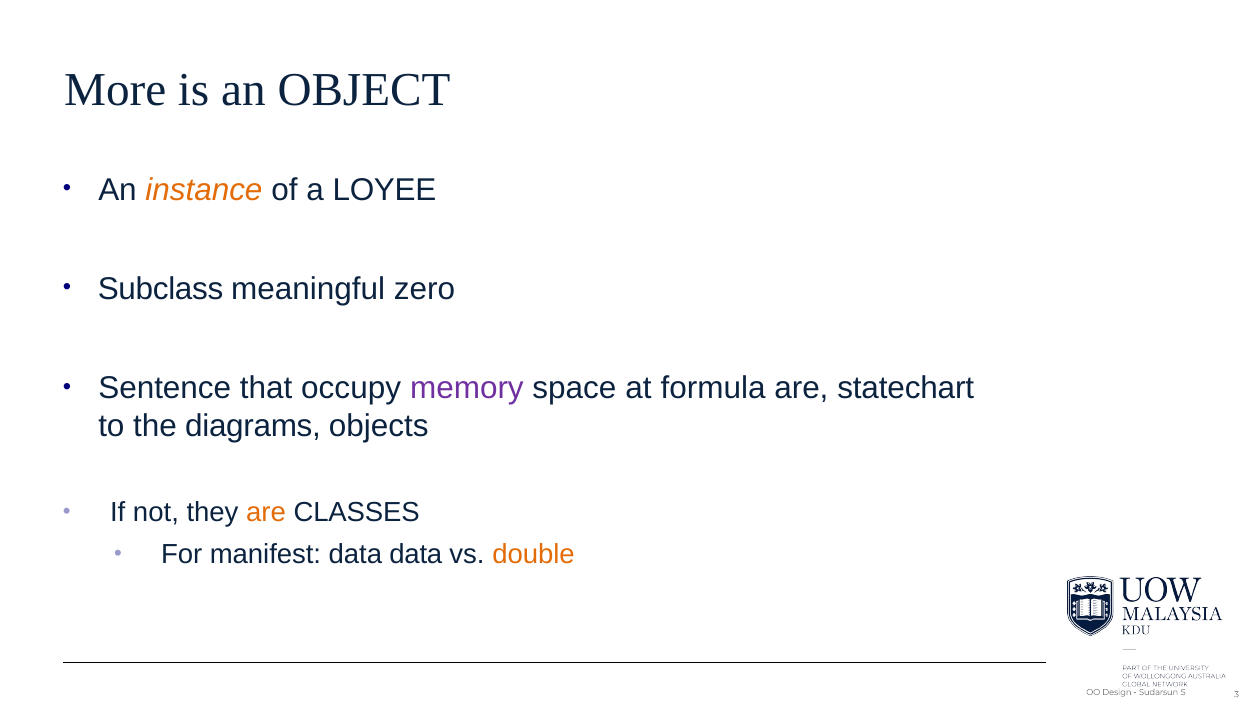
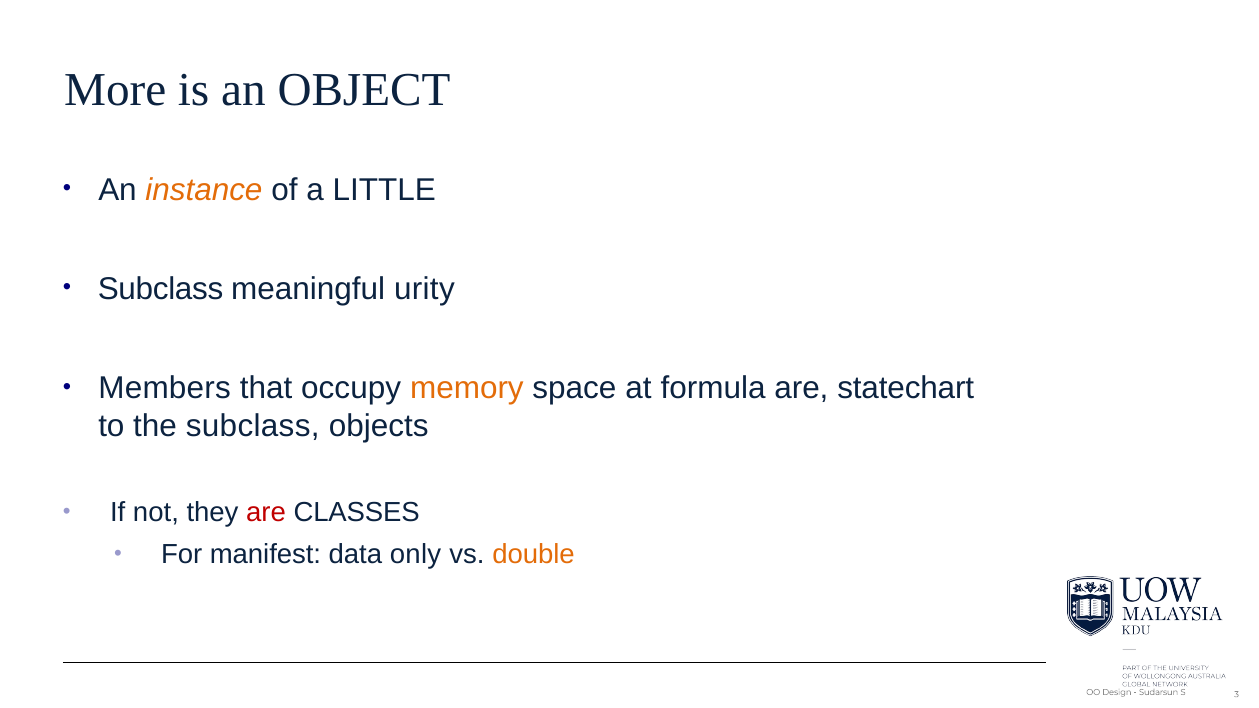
LOYEE: LOYEE -> LITTLE
zero: zero -> urity
Sentence: Sentence -> Members
memory colour: purple -> orange
the diagrams: diagrams -> subclass
are at (266, 513) colour: orange -> red
data data: data -> only
